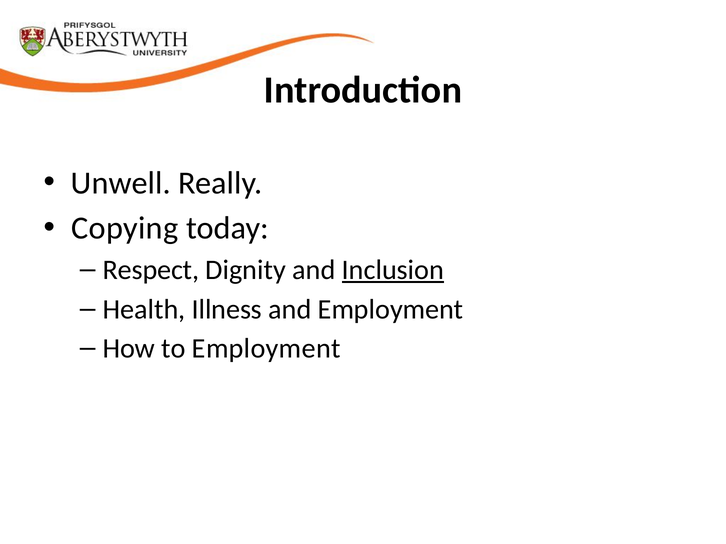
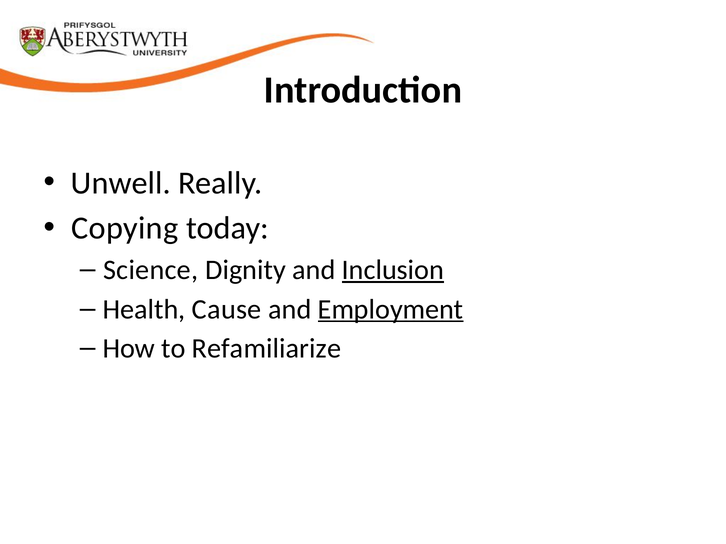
Respect: Respect -> Science
Illness: Illness -> Cause
Employment at (391, 310) underline: none -> present
to Employment: Employment -> Refamiliarize
